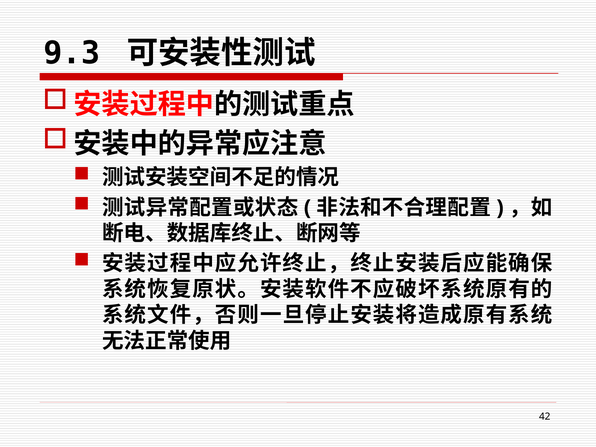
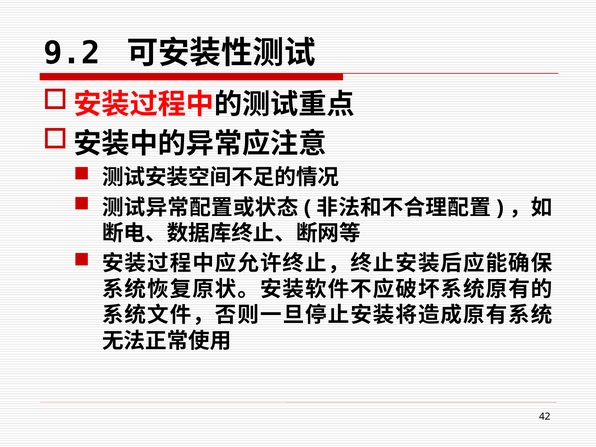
9.3: 9.3 -> 9.2
